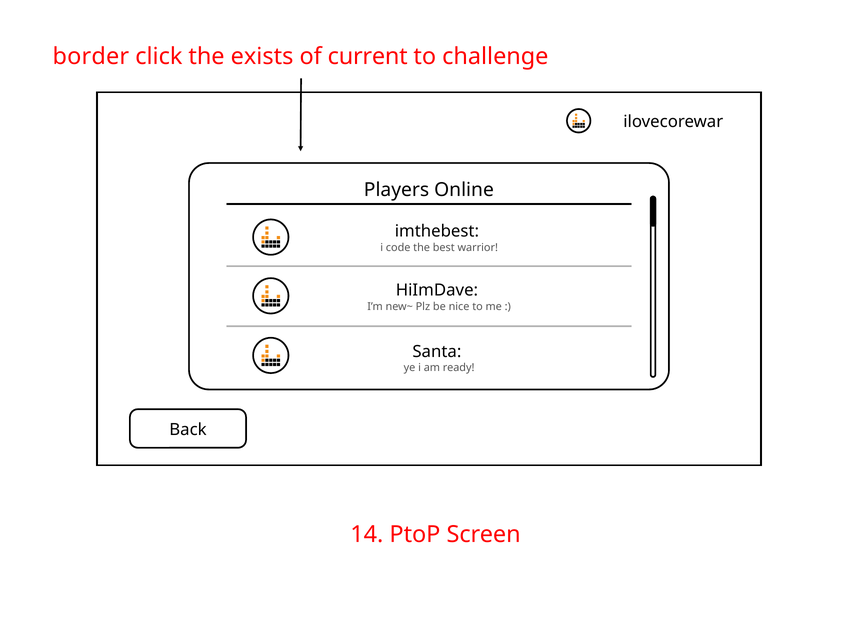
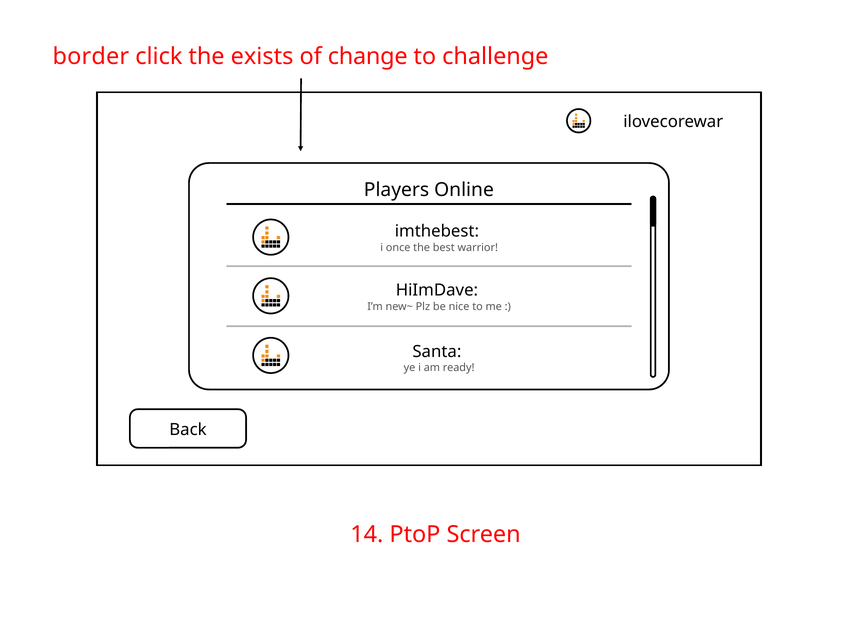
current: current -> change
code: code -> once
